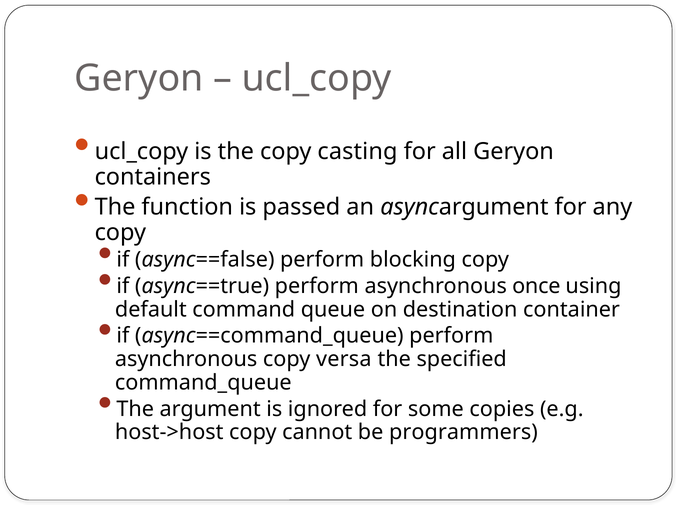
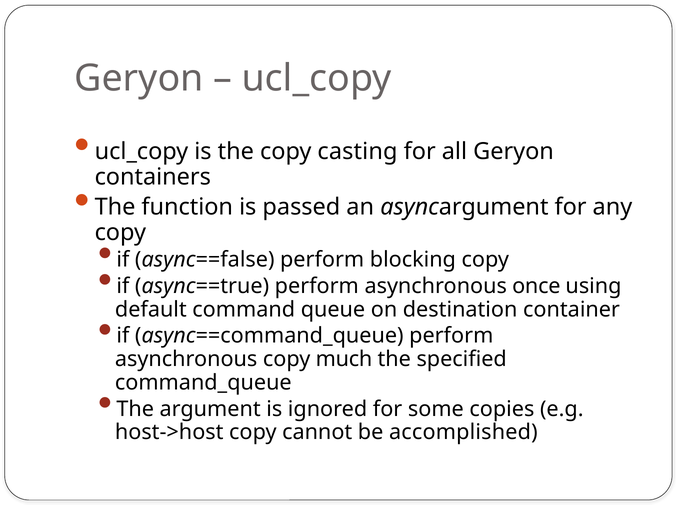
versa: versa -> much
programmers: programmers -> accomplished
